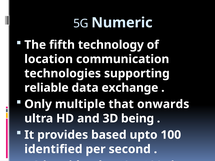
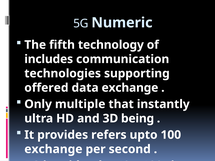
location: location -> includes
reliable: reliable -> offered
onwards: onwards -> instantly
based: based -> refers
identified at (53, 149): identified -> exchange
